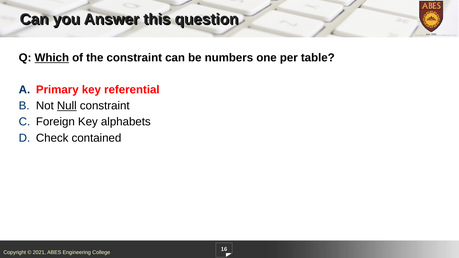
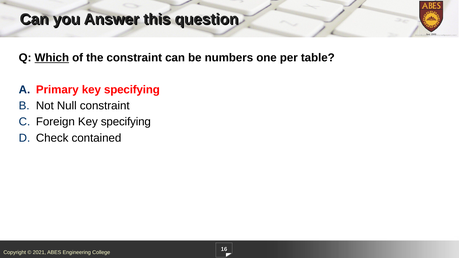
Primary key referential: referential -> specifying
Null underline: present -> none
Foreign Key alphabets: alphabets -> specifying
